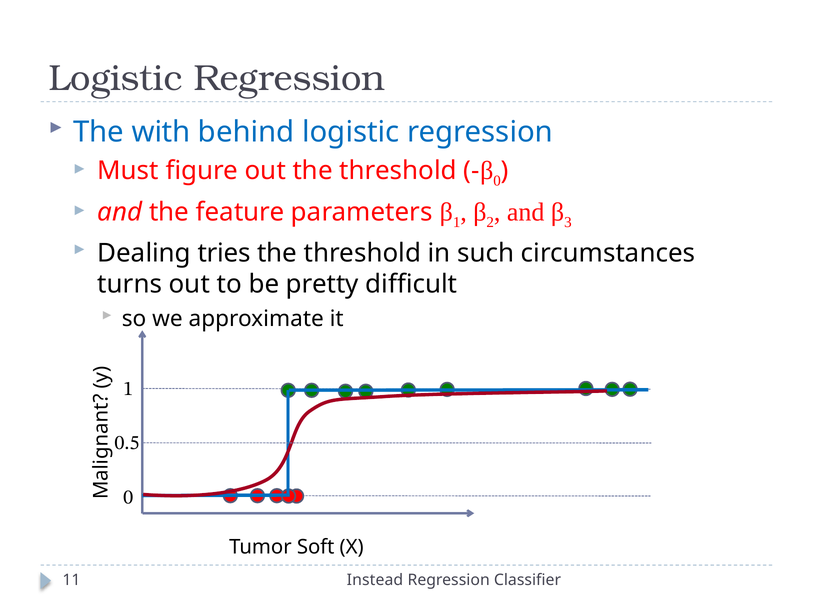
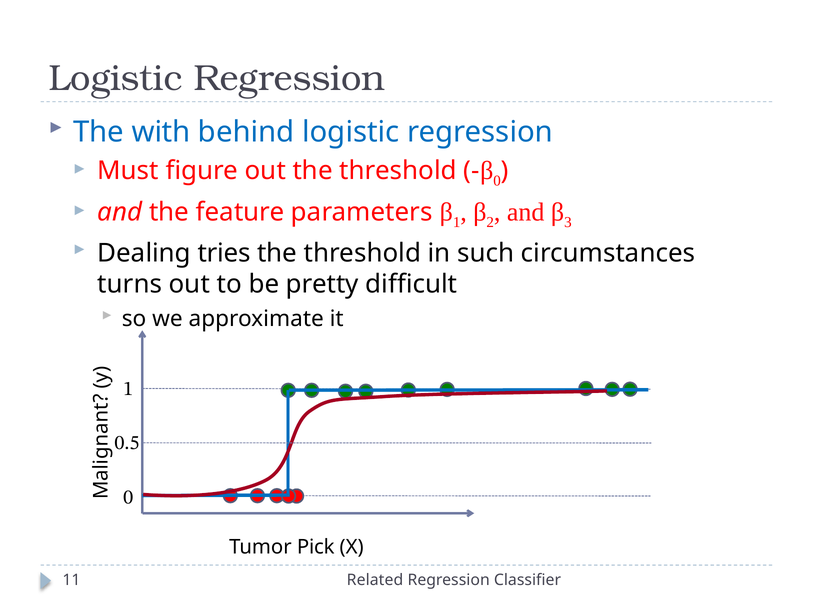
Soft: Soft -> Pick
Instead: Instead -> Related
